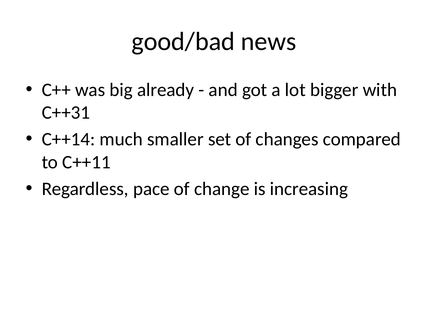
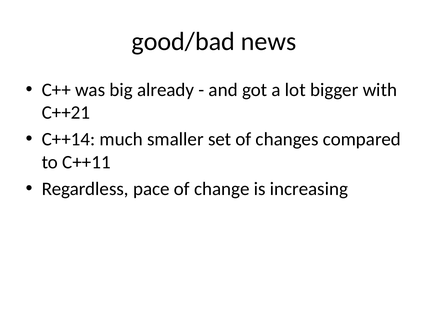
C++31: C++31 -> C++21
